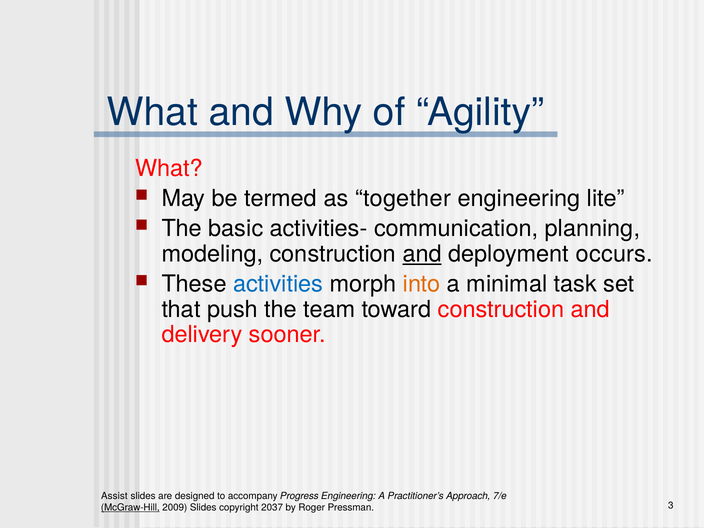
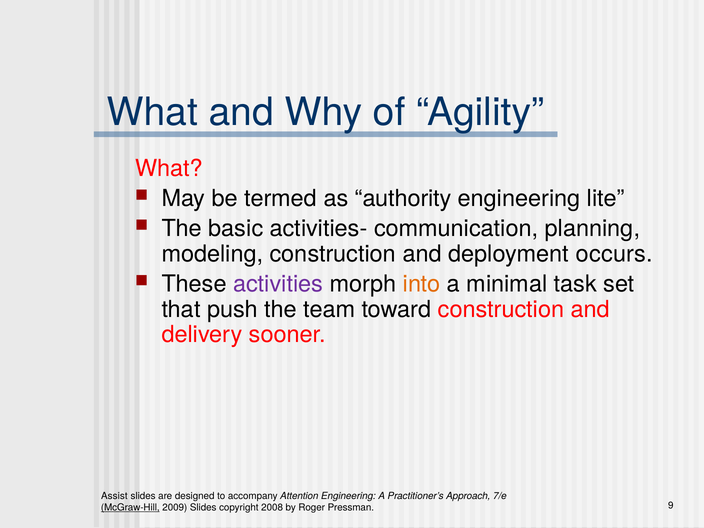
together: together -> authority
and at (422, 254) underline: present -> none
activities colour: blue -> purple
Progress: Progress -> Attention
2037: 2037 -> 2008
3: 3 -> 9
